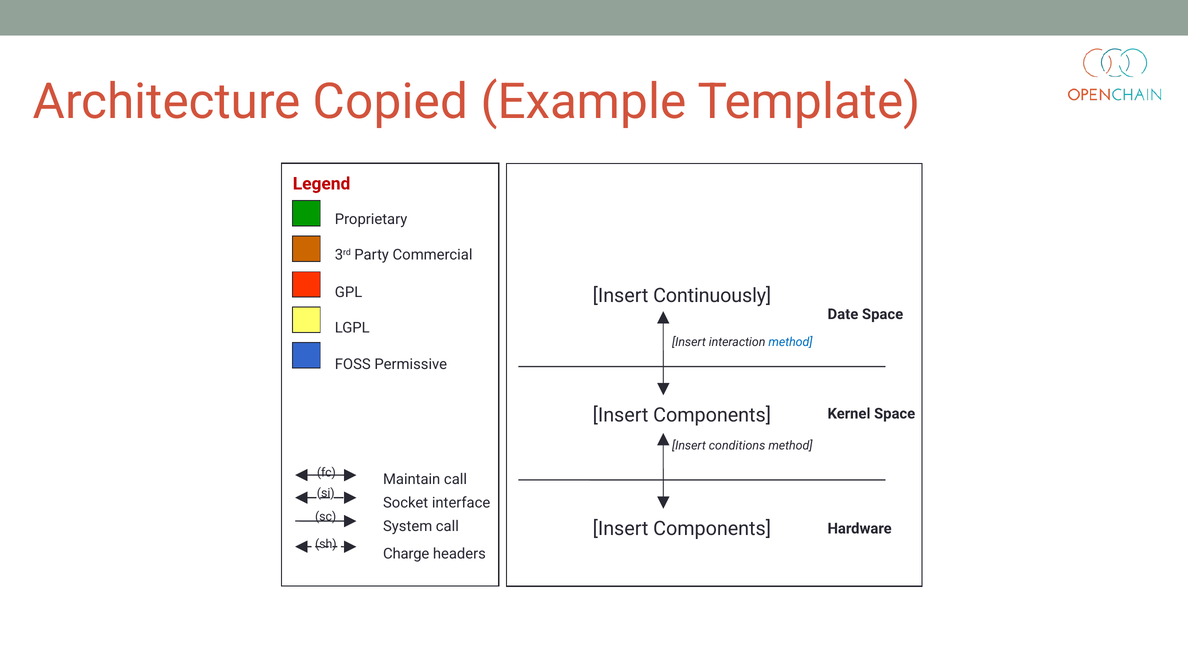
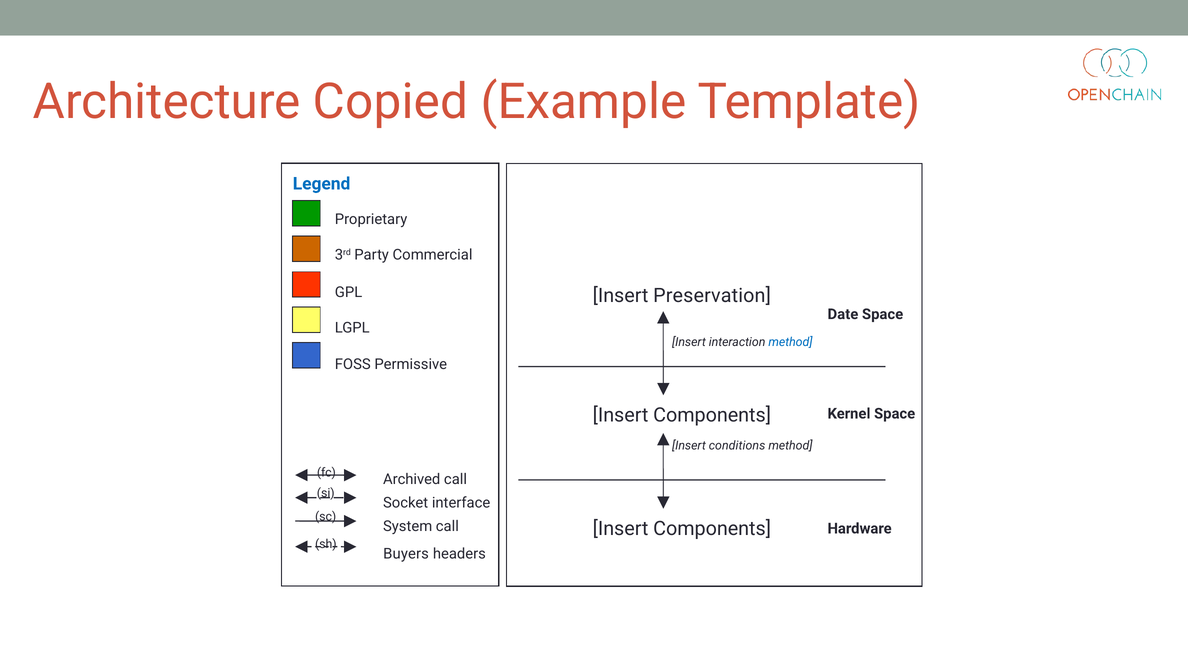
Legend colour: red -> blue
Continuously: Continuously -> Preservation
Maintain: Maintain -> Archived
Charge: Charge -> Buyers
